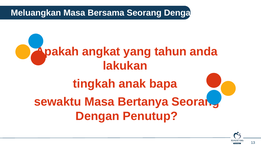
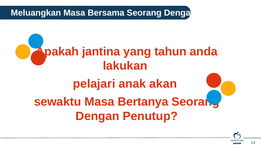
angkat: angkat -> jantina
tingkah: tingkah -> pelajari
bapa: bapa -> akan
